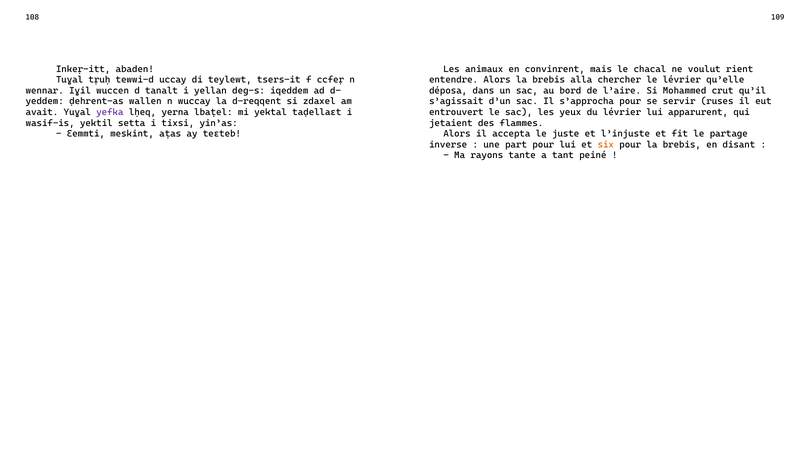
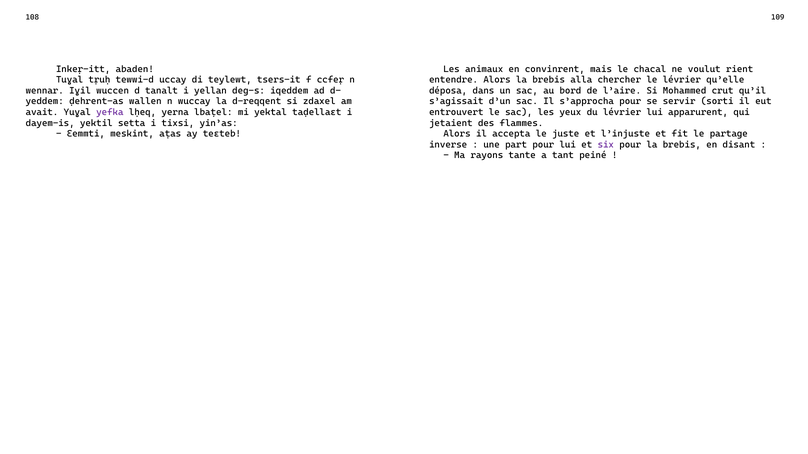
ruses: ruses -> sorti
wasif-is: wasif-is -> dayem-is
six colour: orange -> purple
